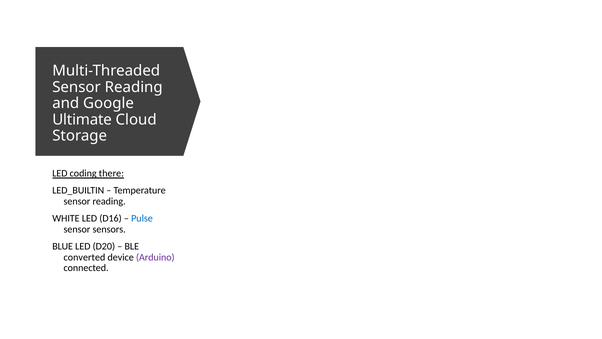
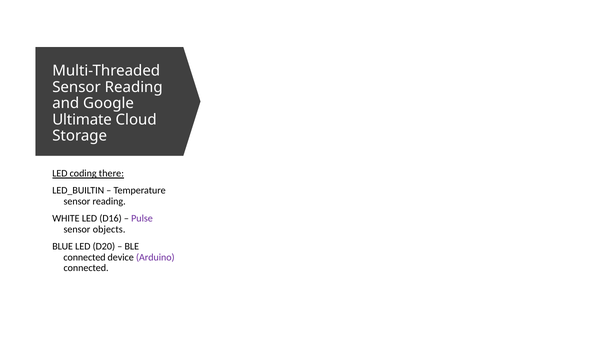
Pulse colour: blue -> purple
sensors: sensors -> objects
converted at (84, 257): converted -> connected
